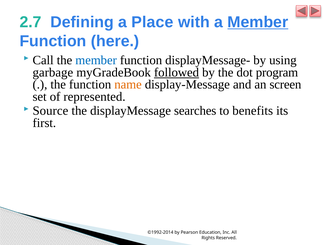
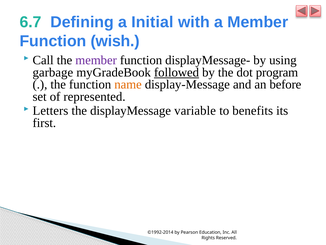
2.7: 2.7 -> 6.7
Place: Place -> Initial
Member at (258, 22) underline: present -> none
here: here -> wish
member at (96, 60) colour: blue -> purple
screen: screen -> before
Source: Source -> Letters
searches: searches -> variable
